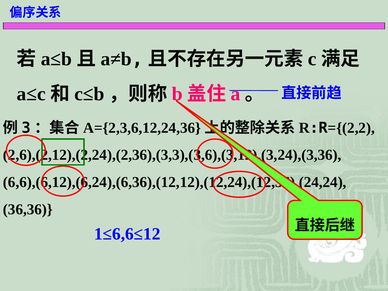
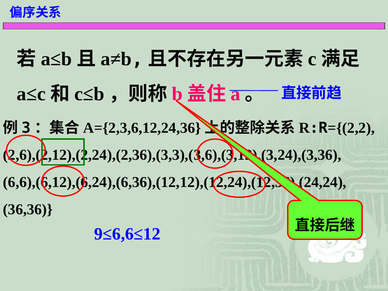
1≤6,6≤12: 1≤6,6≤12 -> 9≤6,6≤12
